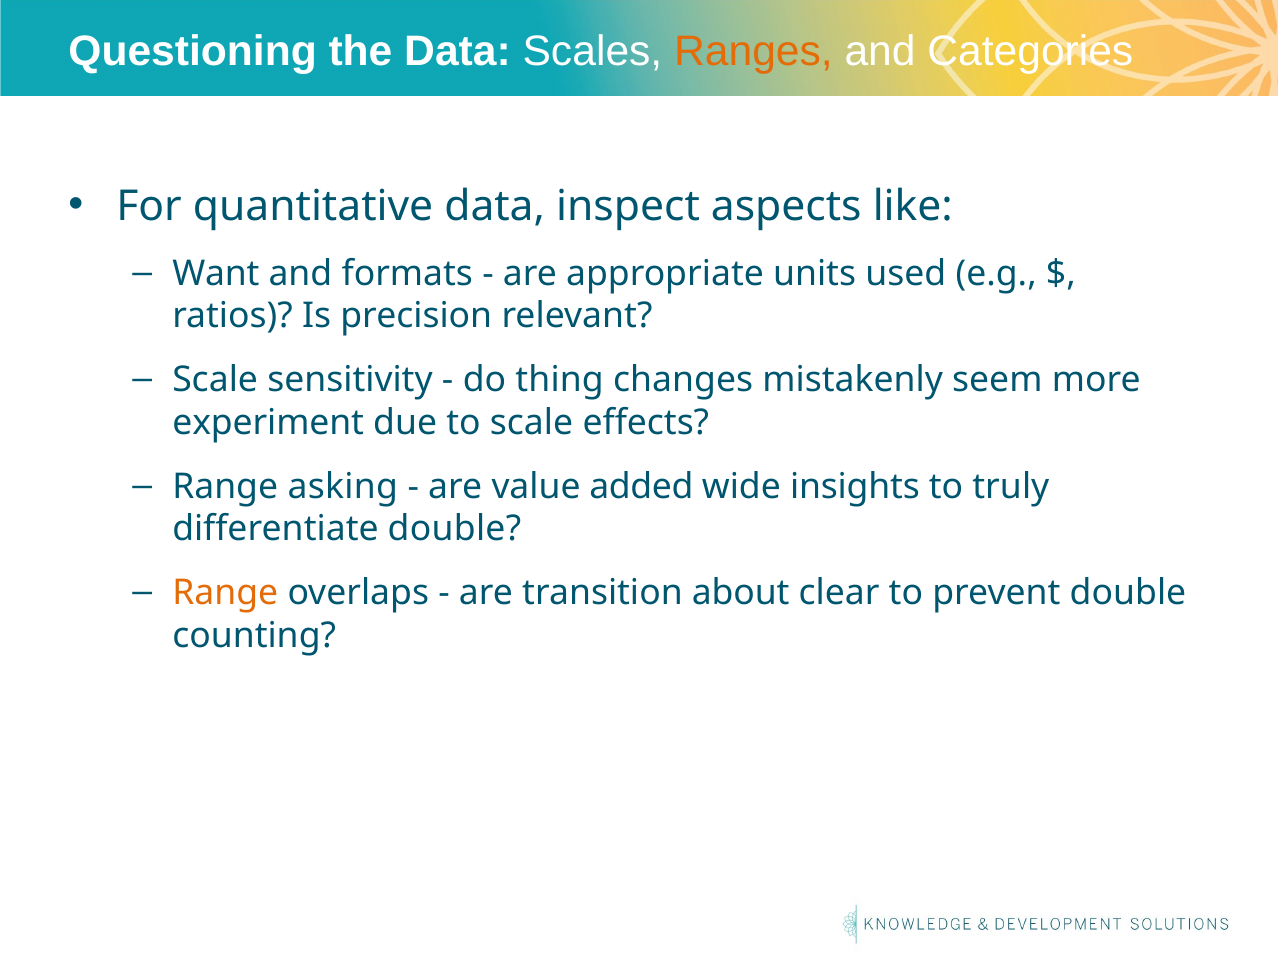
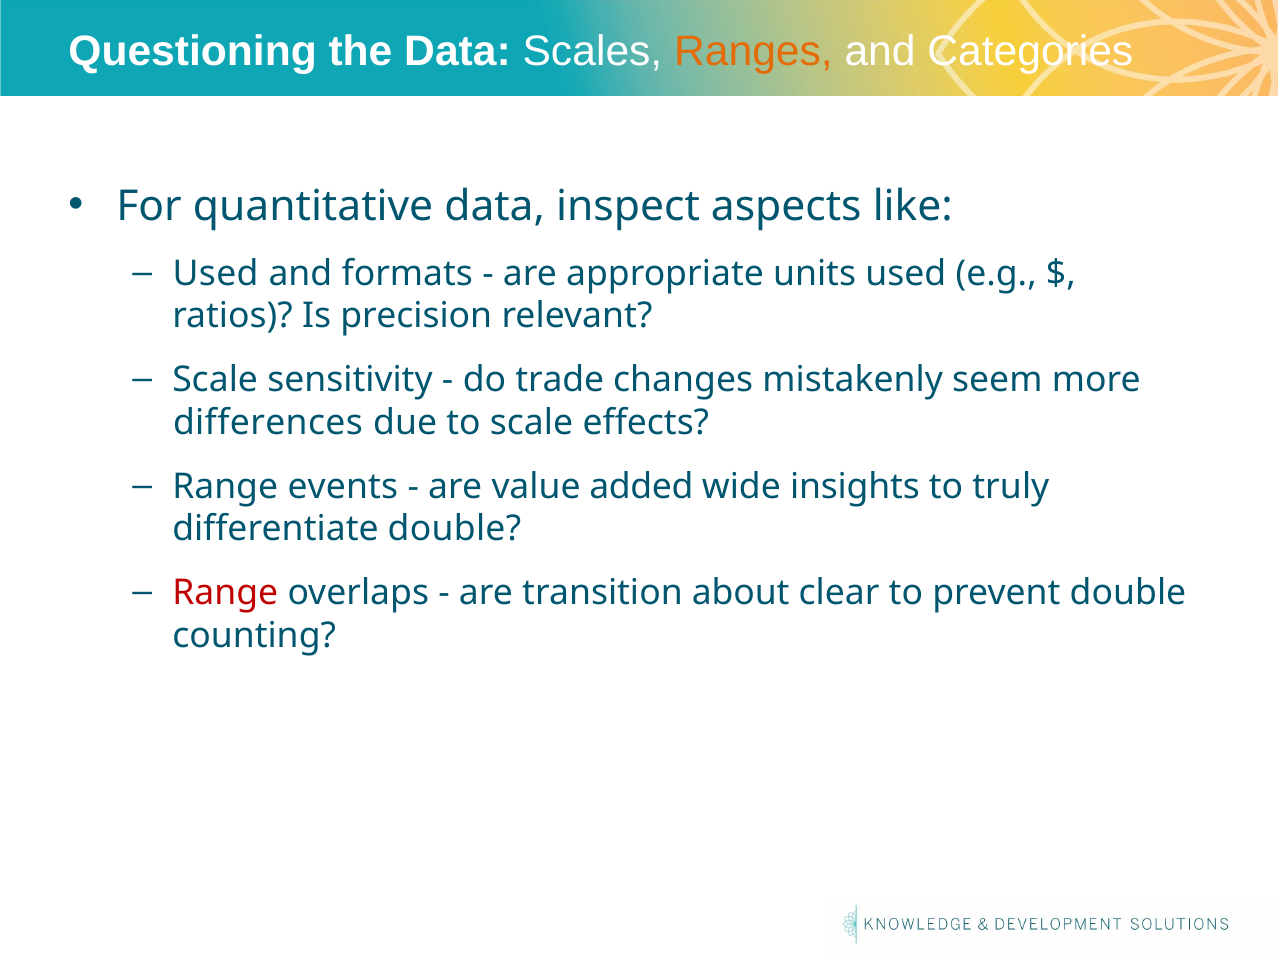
Want at (216, 274): Want -> Used
thing: thing -> trade
experiment: experiment -> differences
asking: asking -> events
Range at (225, 593) colour: orange -> red
